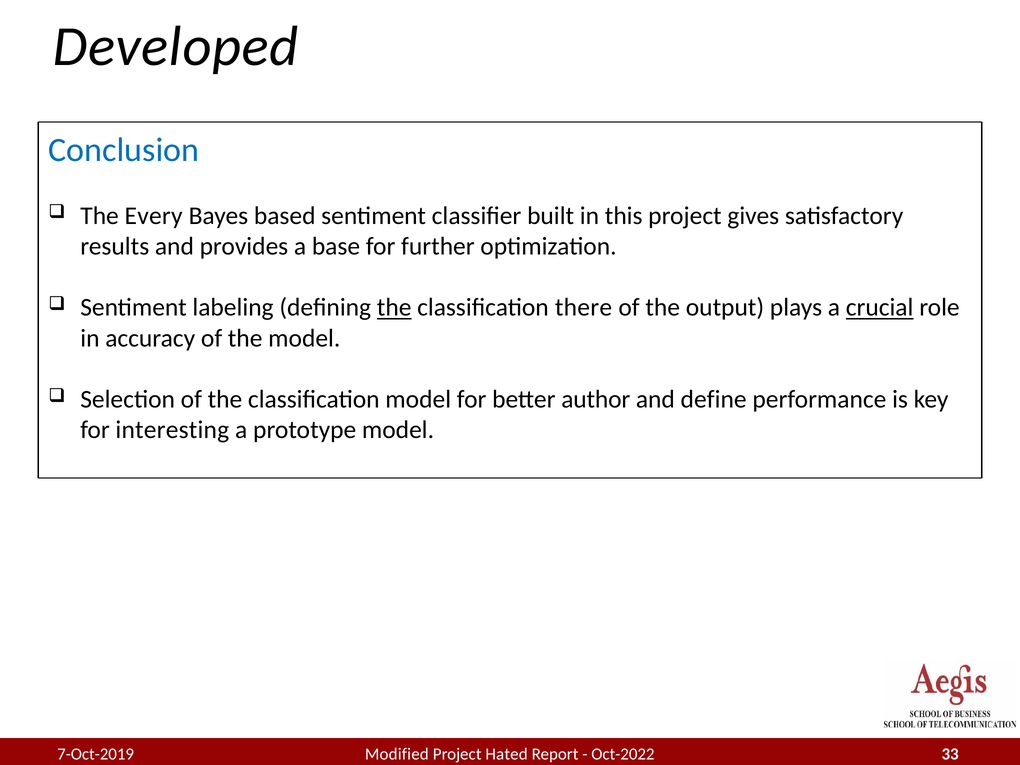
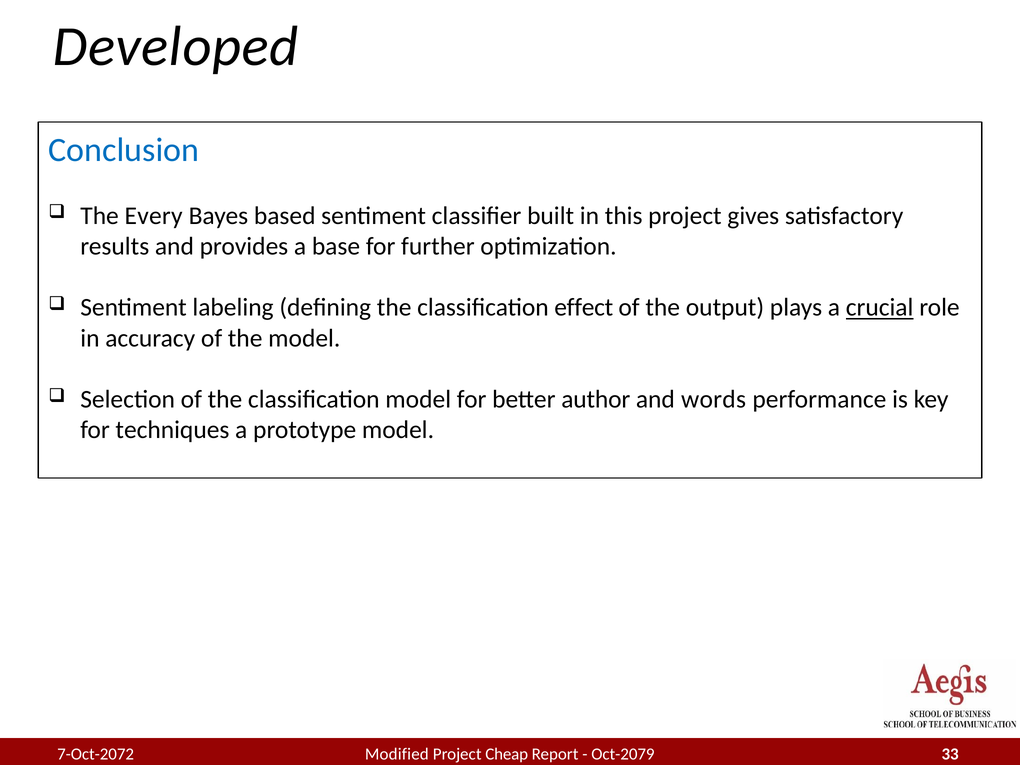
the at (394, 308) underline: present -> none
there: there -> effect
define: define -> words
interesting: interesting -> techniques
7-Oct-2019: 7-Oct-2019 -> 7-Oct-2072
Hated: Hated -> Cheap
Oct-2022: Oct-2022 -> Oct-2079
